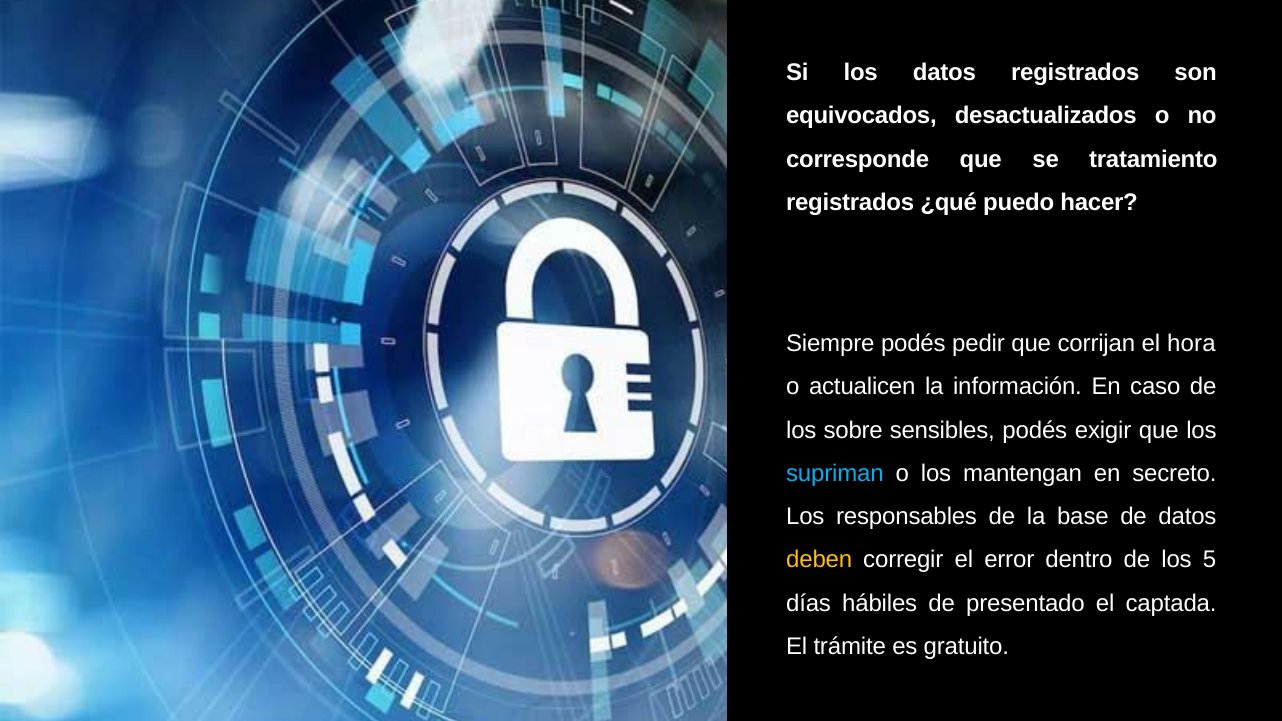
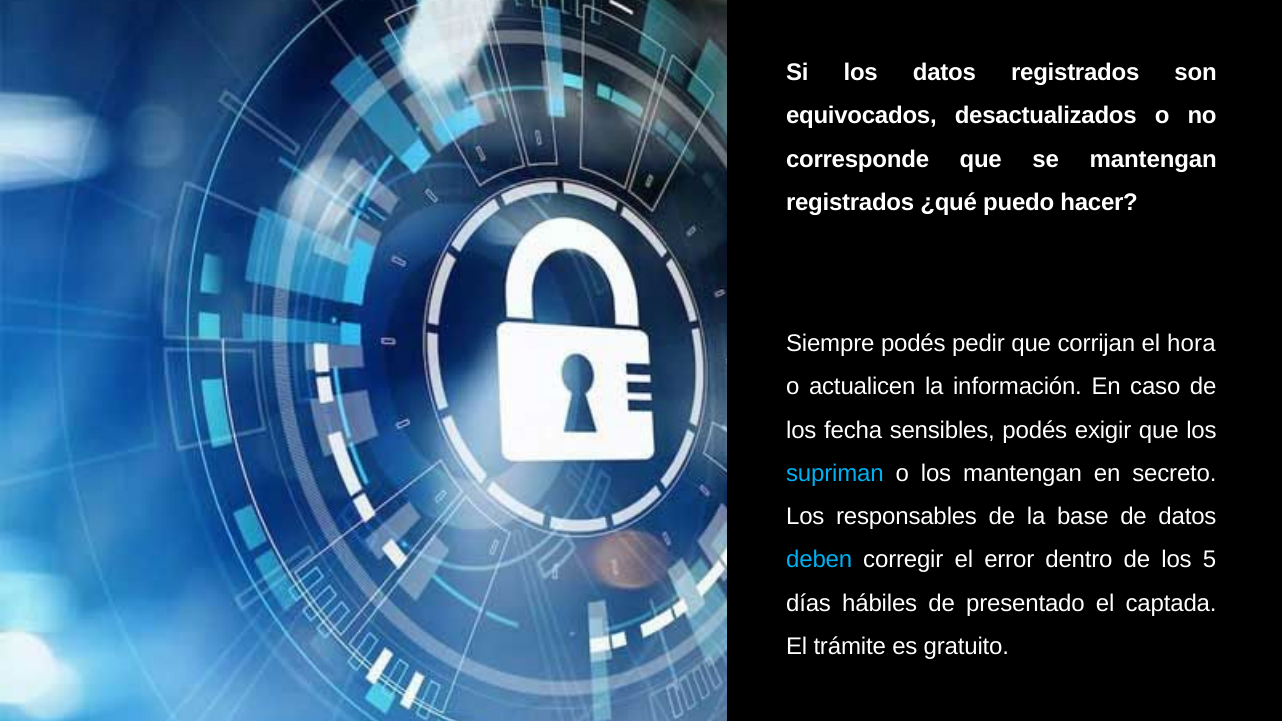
se tratamiento: tratamiento -> mantengan
sobre: sobre -> fecha
deben colour: yellow -> light blue
